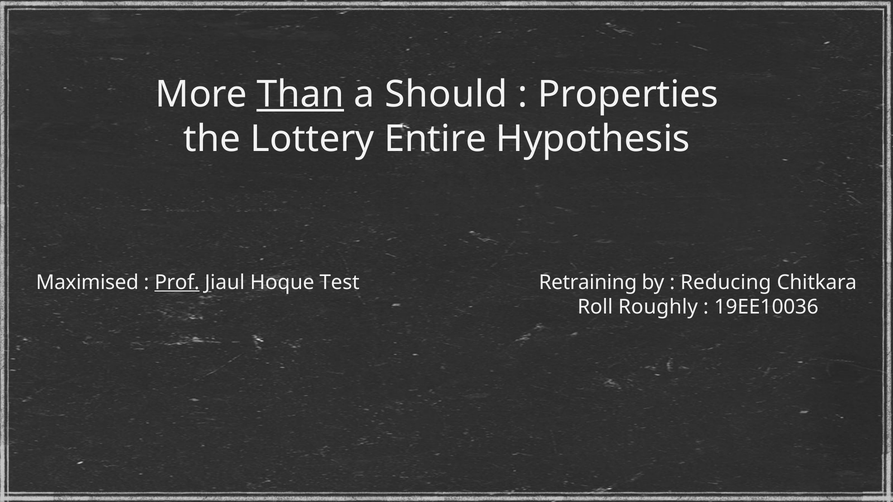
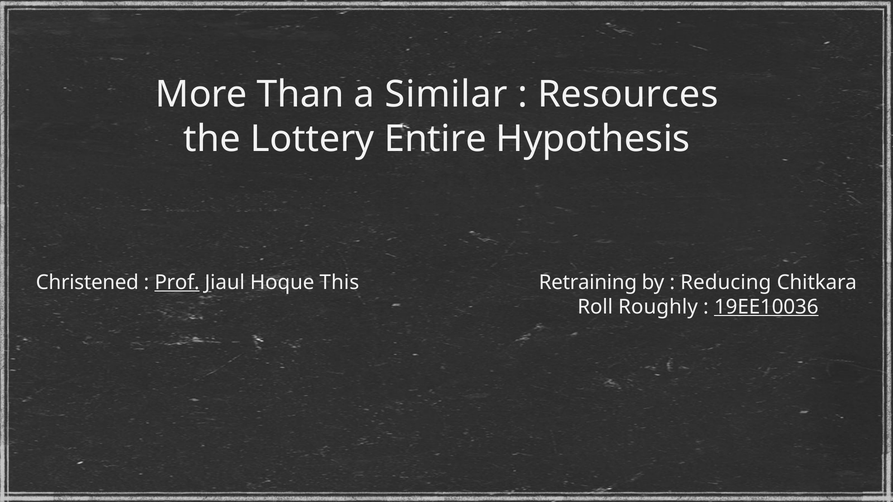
Than underline: present -> none
Should: Should -> Similar
Properties: Properties -> Resources
Maximised: Maximised -> Christened
Test: Test -> This
19EE10036 underline: none -> present
